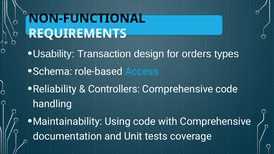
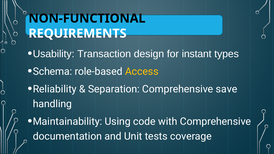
orders: orders -> instant
Access colour: light blue -> yellow
Controllers: Controllers -> Separation
Comprehensive code: code -> save
